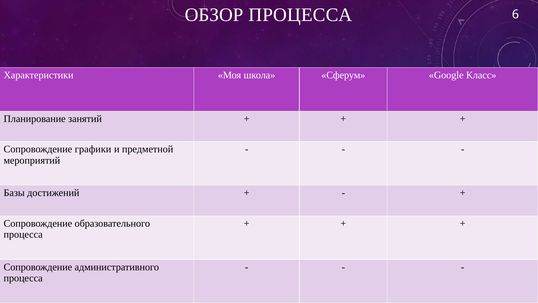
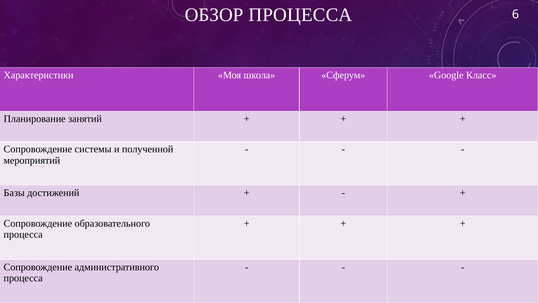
графики: графики -> системы
предметной: предметной -> полученной
